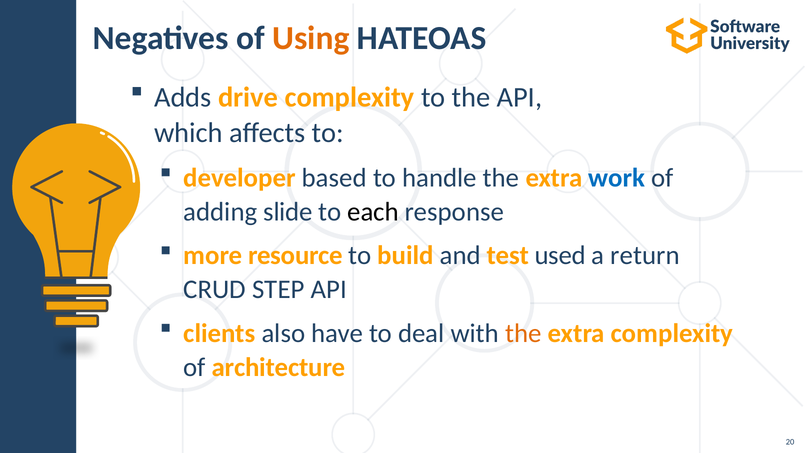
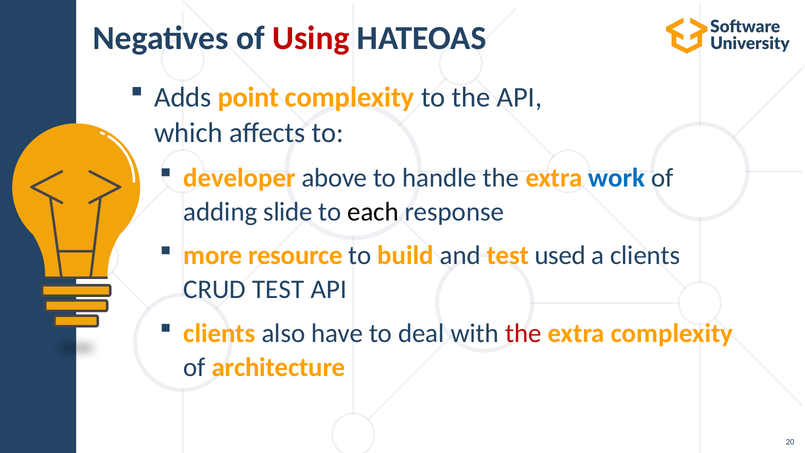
Using colour: orange -> red
drive: drive -> point
based: based -> above
a return: return -> clients
CRUD STEP: STEP -> TEST
the at (523, 333) colour: orange -> red
